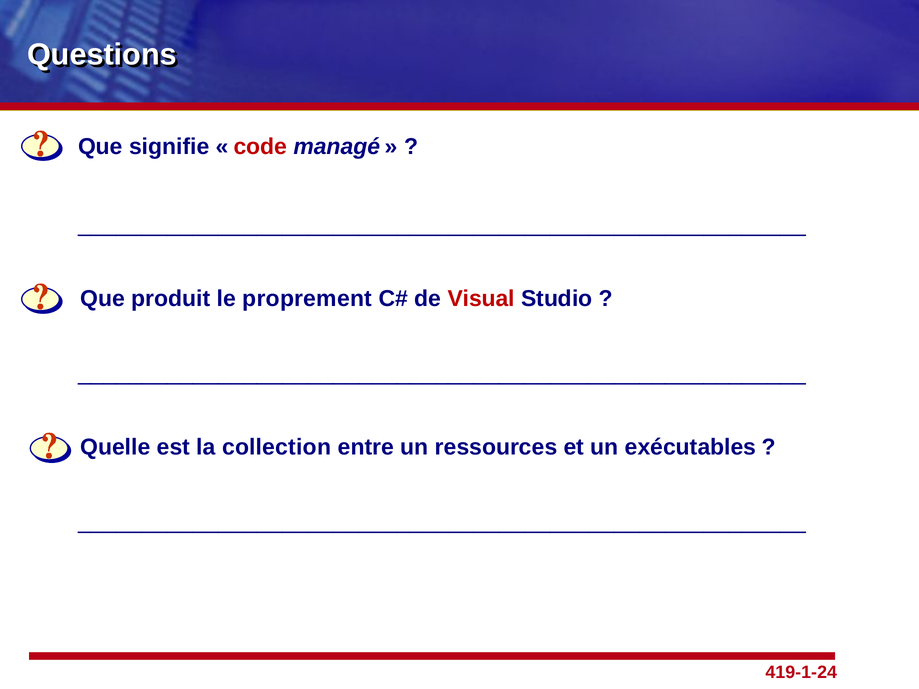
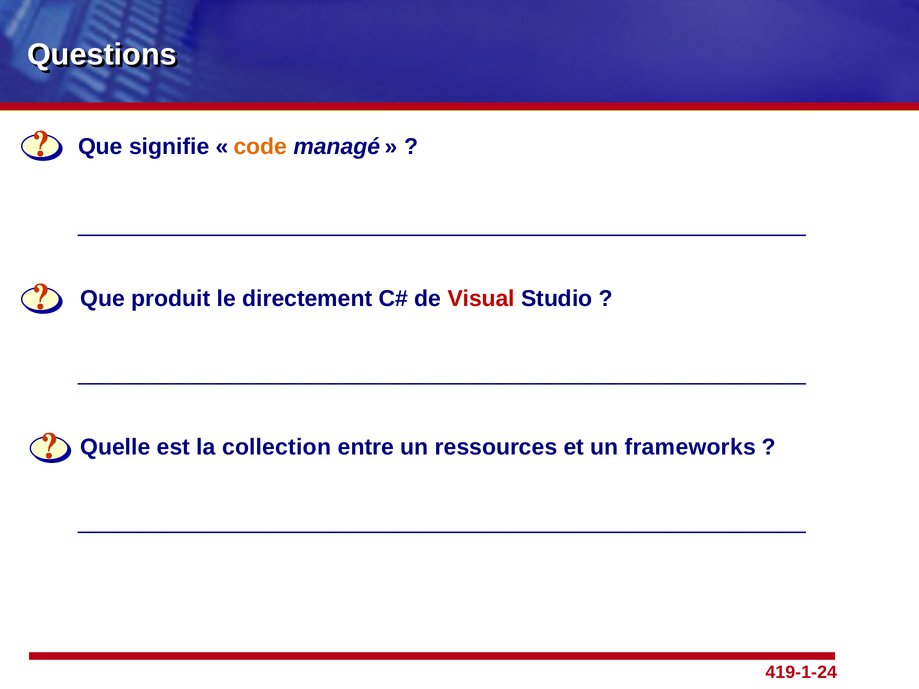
code colour: red -> orange
proprement: proprement -> directement
exécutables: exécutables -> frameworks
